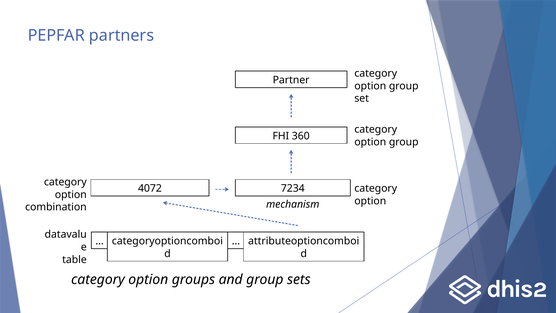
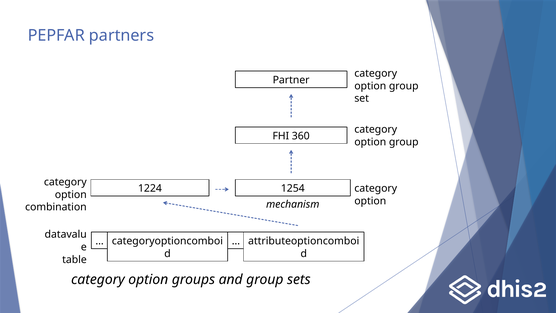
4072: 4072 -> 1224
7234: 7234 -> 1254
